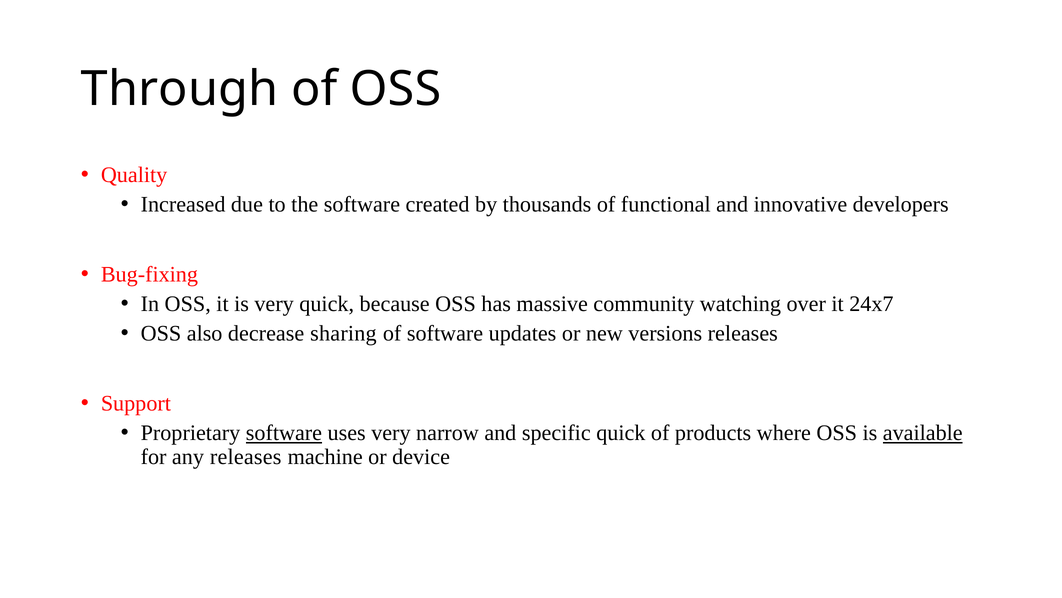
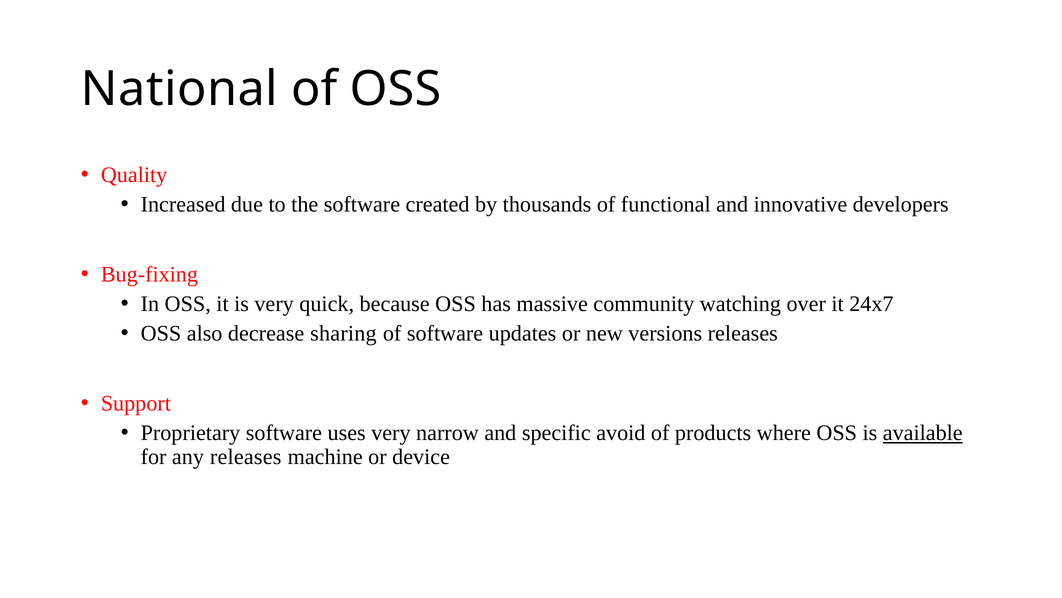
Through: Through -> National
software at (284, 433) underline: present -> none
specific quick: quick -> avoid
